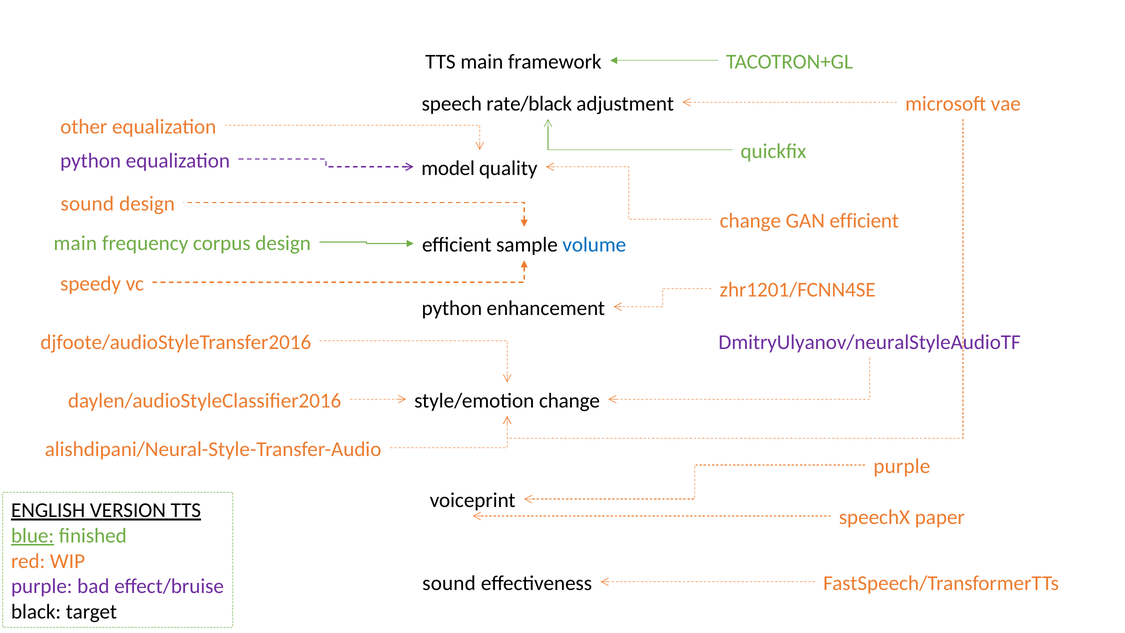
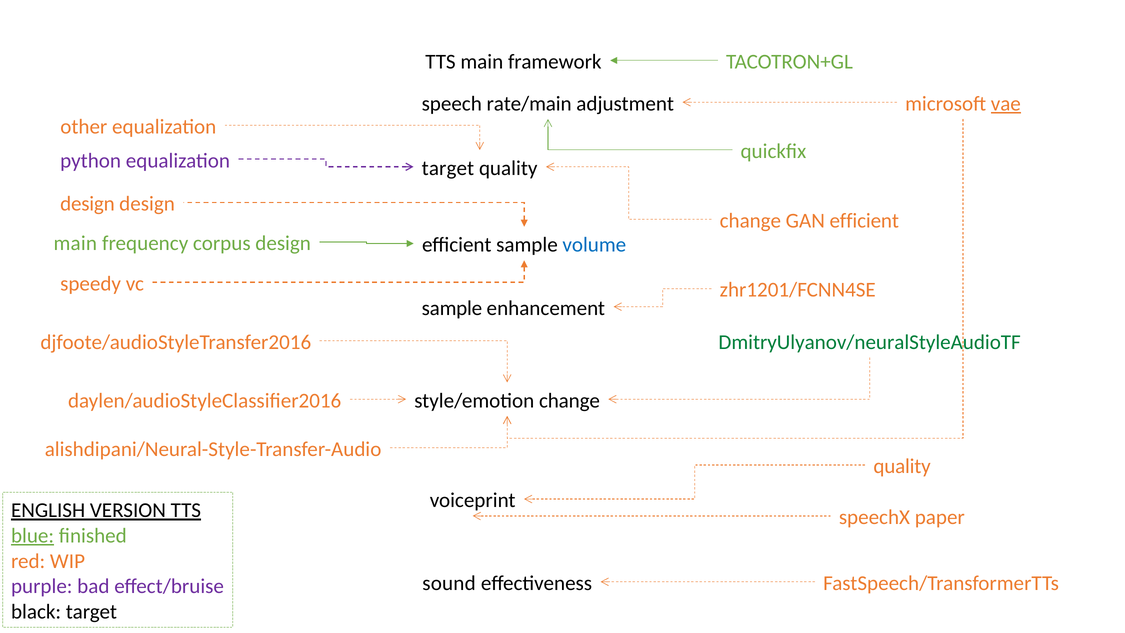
rate/black: rate/black -> rate/main
vae underline: none -> present
model at (448, 168): model -> target
sound at (87, 204): sound -> design
python at (452, 308): python -> sample
DmitryUlyanov/neuralStyleAudioTF colour: purple -> green
purple at (902, 466): purple -> quality
